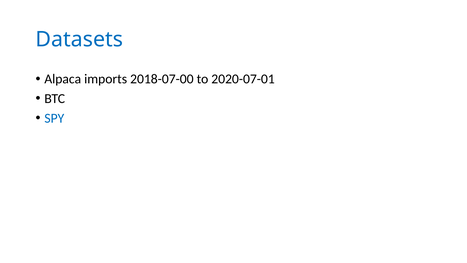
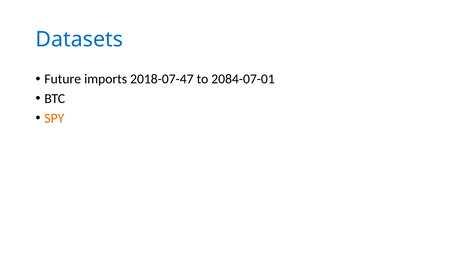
Alpaca: Alpaca -> Future
2018-07-00: 2018-07-00 -> 2018-07-47
2020-07-01: 2020-07-01 -> 2084-07-01
SPY colour: blue -> orange
